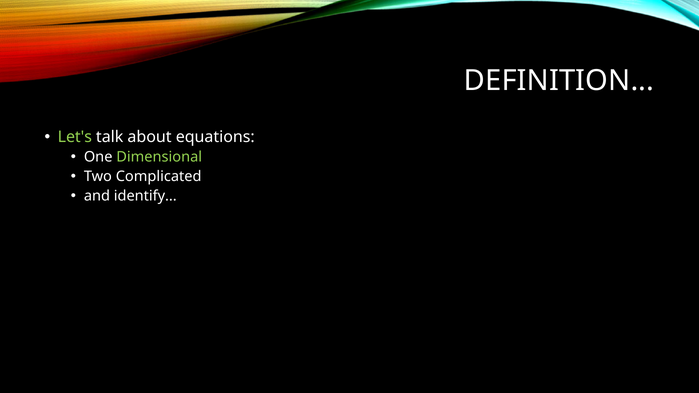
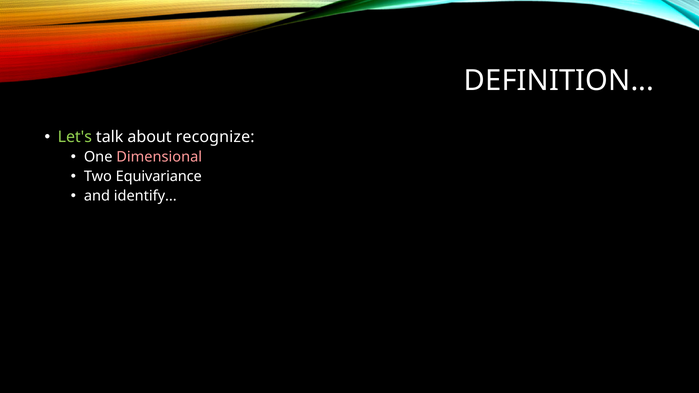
equations: equations -> recognize
Dimensional colour: light green -> pink
Complicated: Complicated -> Equivariance
